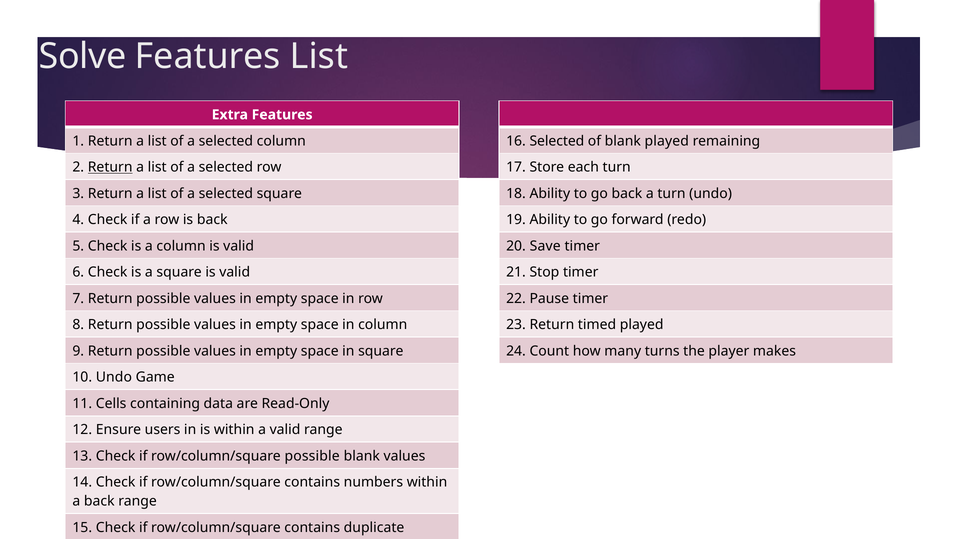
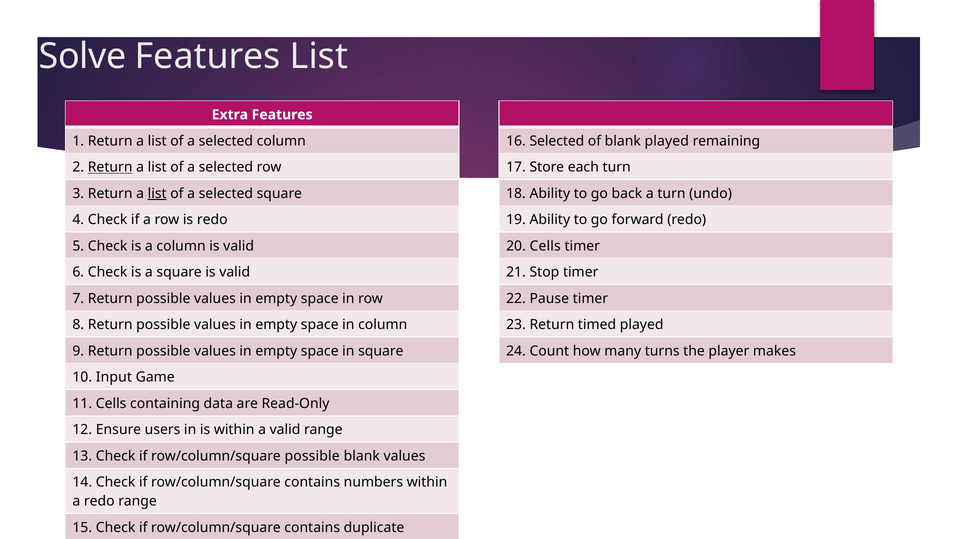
list at (157, 193) underline: none -> present
is back: back -> redo
20 Save: Save -> Cells
10 Undo: Undo -> Input
a back: back -> redo
